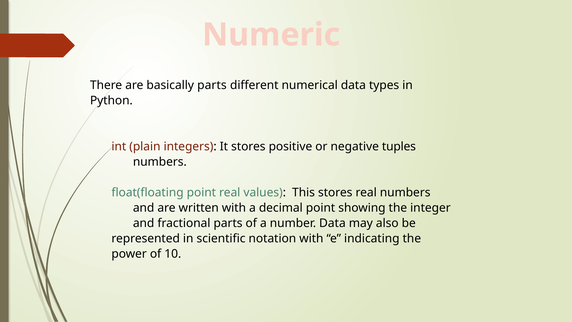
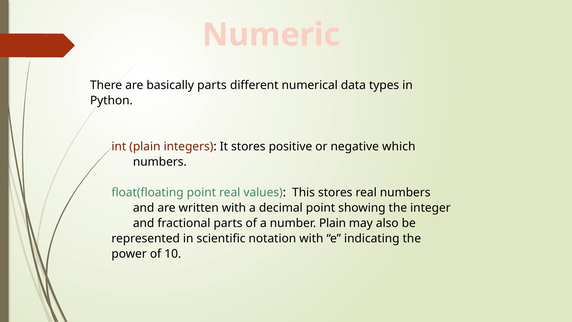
tuples: tuples -> which
number Data: Data -> Plain
